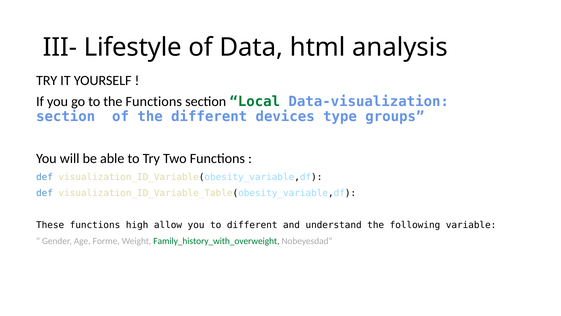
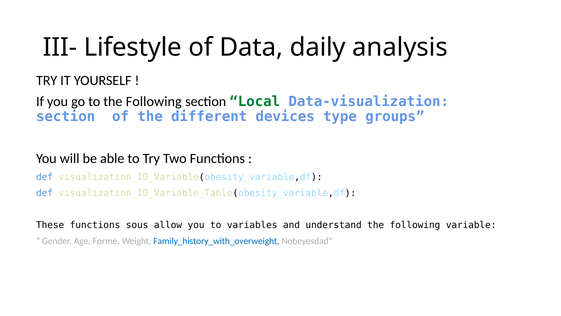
html: html -> daily
to the Functions: Functions -> Following
high: high -> sous
to different: different -> variables
Family_history_with_overweight colour: green -> blue
